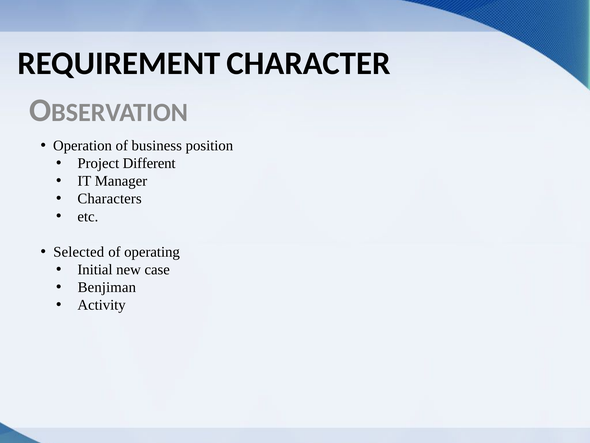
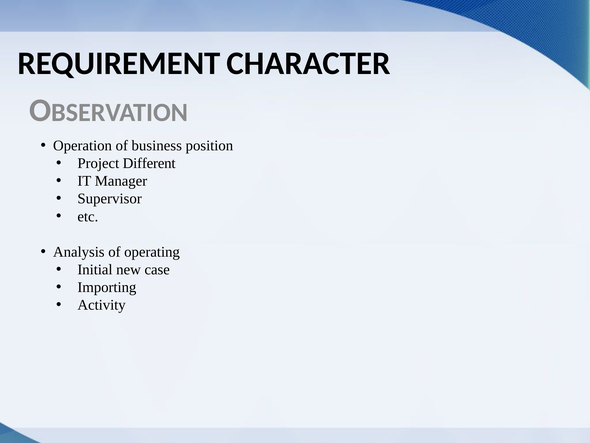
Characters: Characters -> Supervisor
Selected: Selected -> Analysis
Benjiman: Benjiman -> Importing
